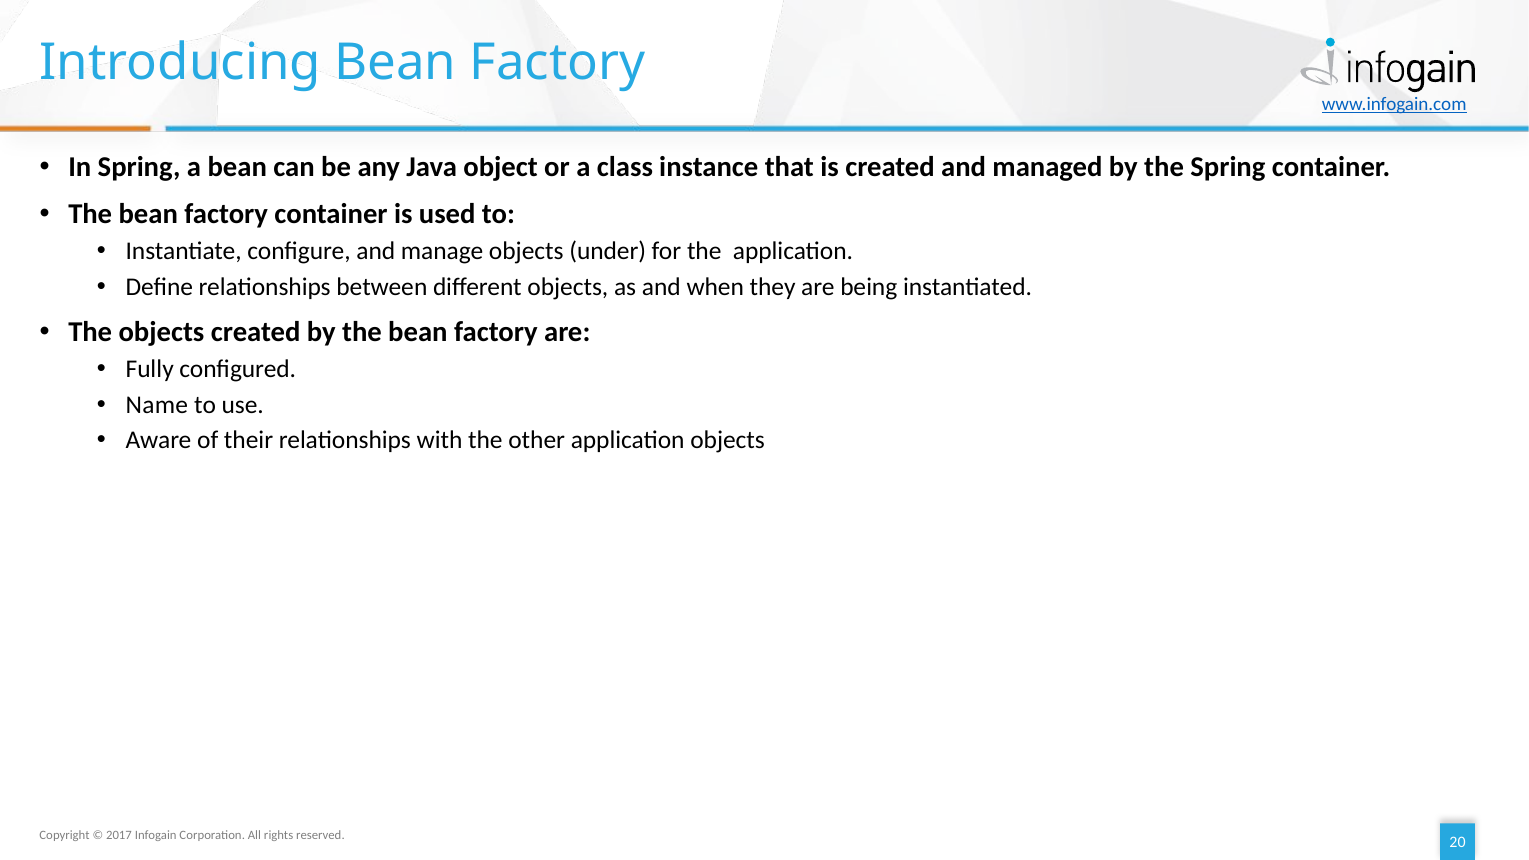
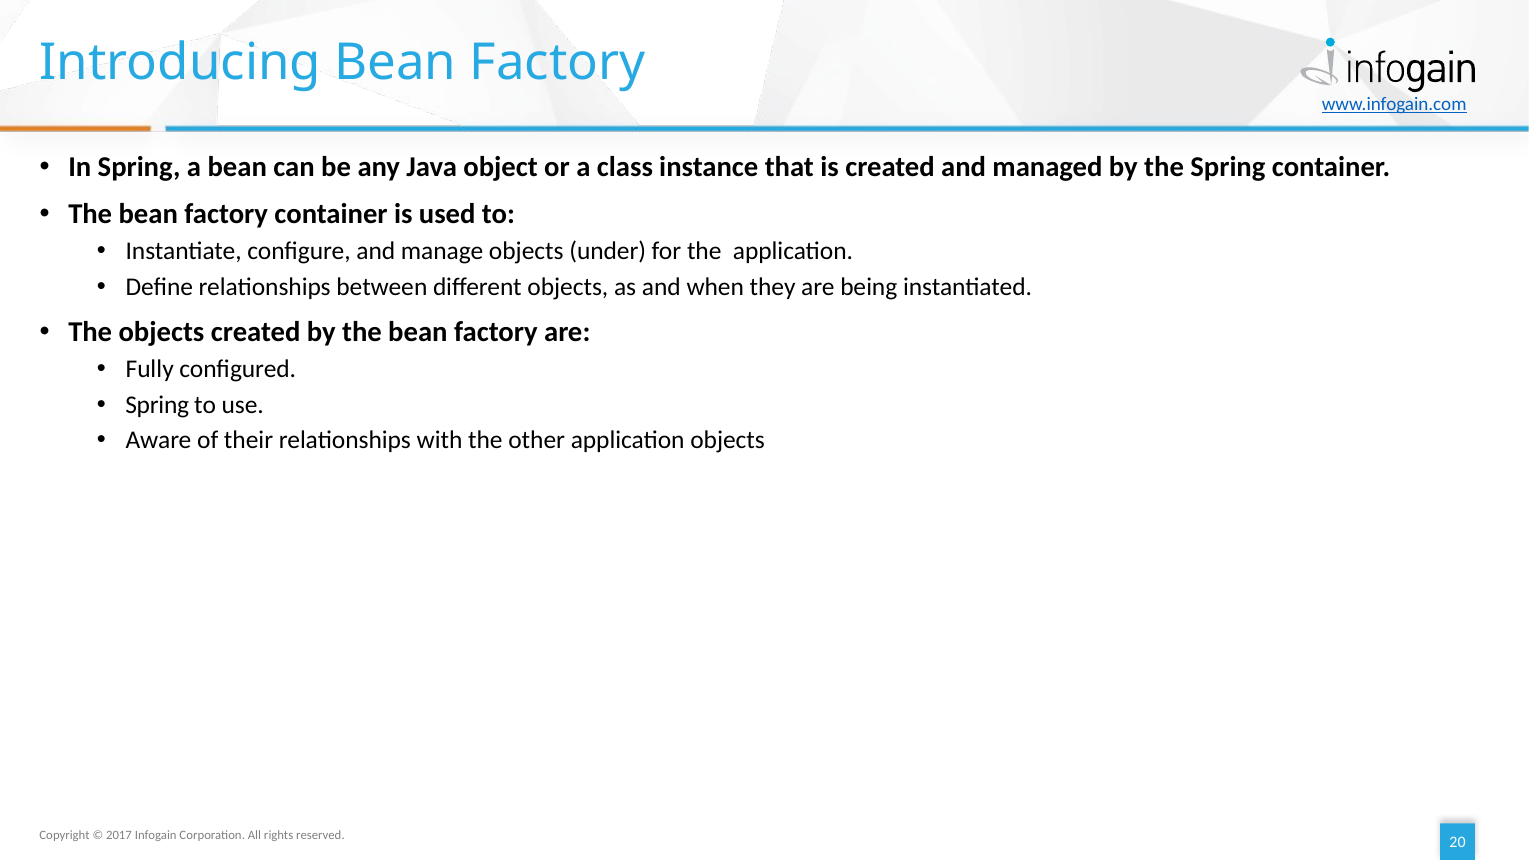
Name at (157, 405): Name -> Spring
